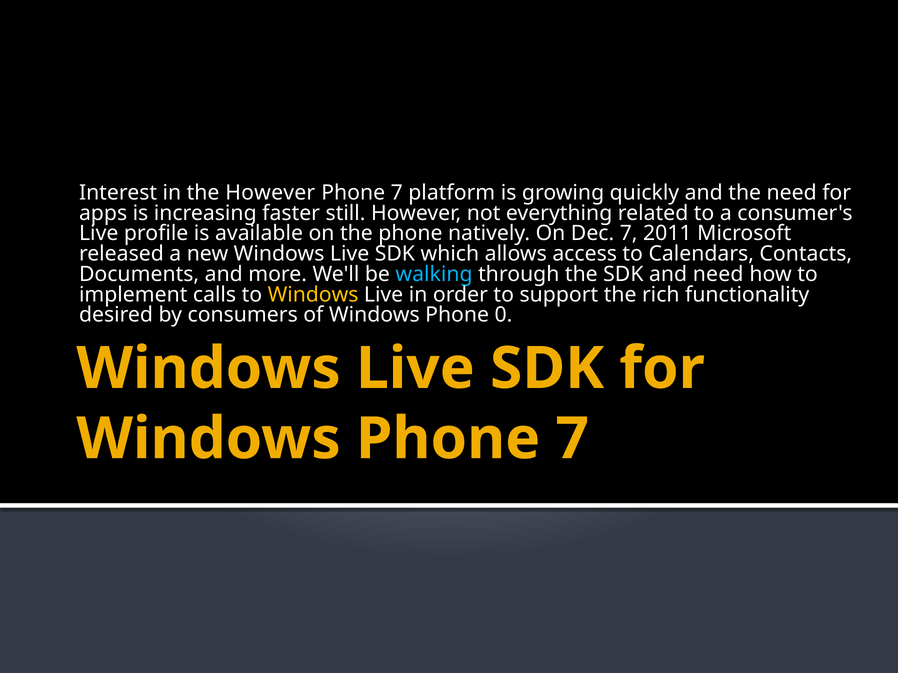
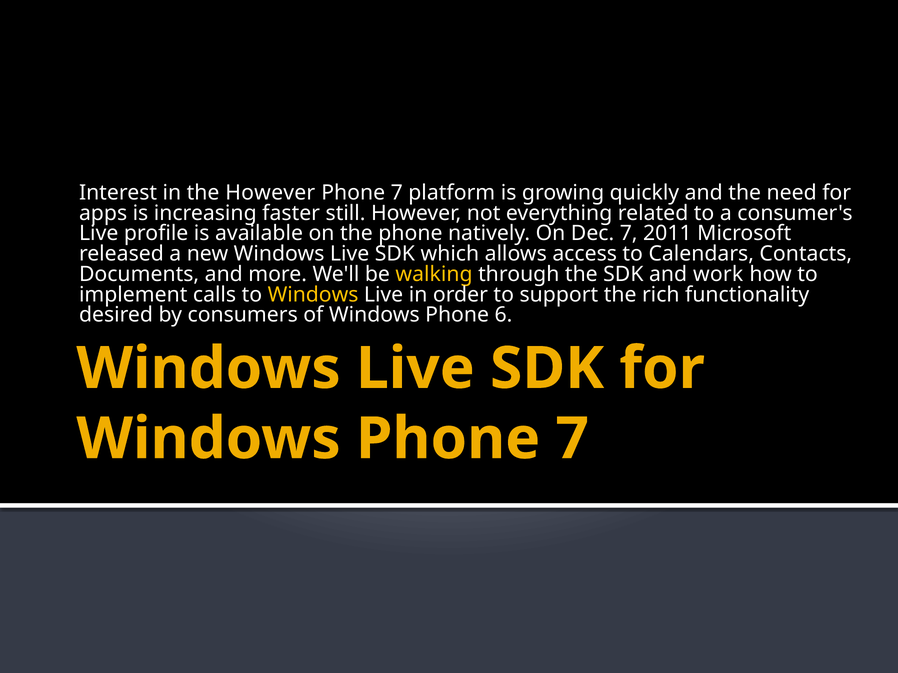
walking colour: light blue -> yellow
and need: need -> work
0: 0 -> 6
